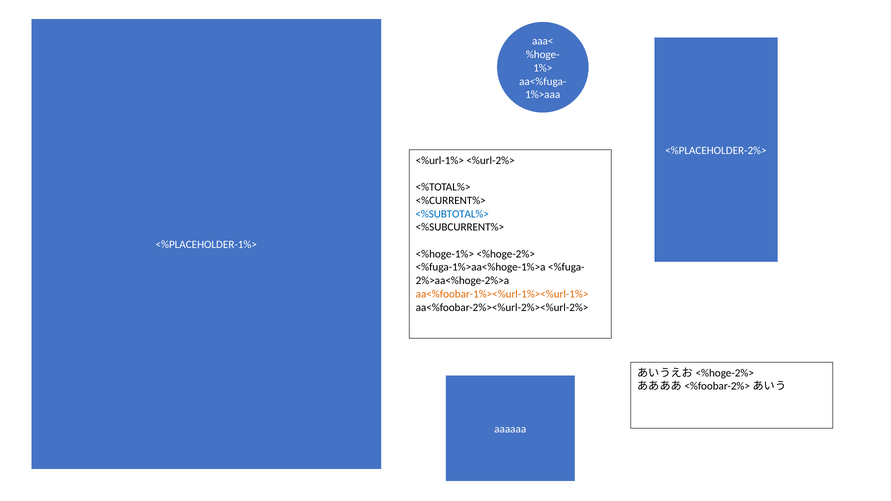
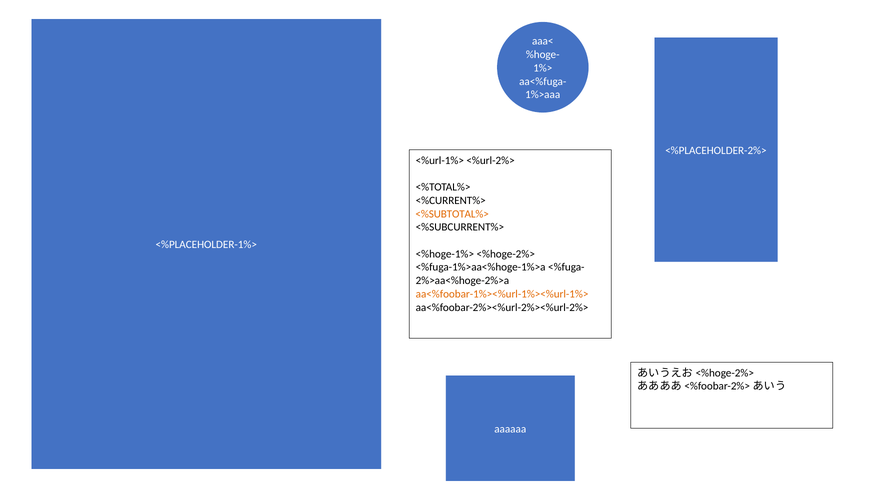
<%SUBTOTAL%> colour: blue -> orange
